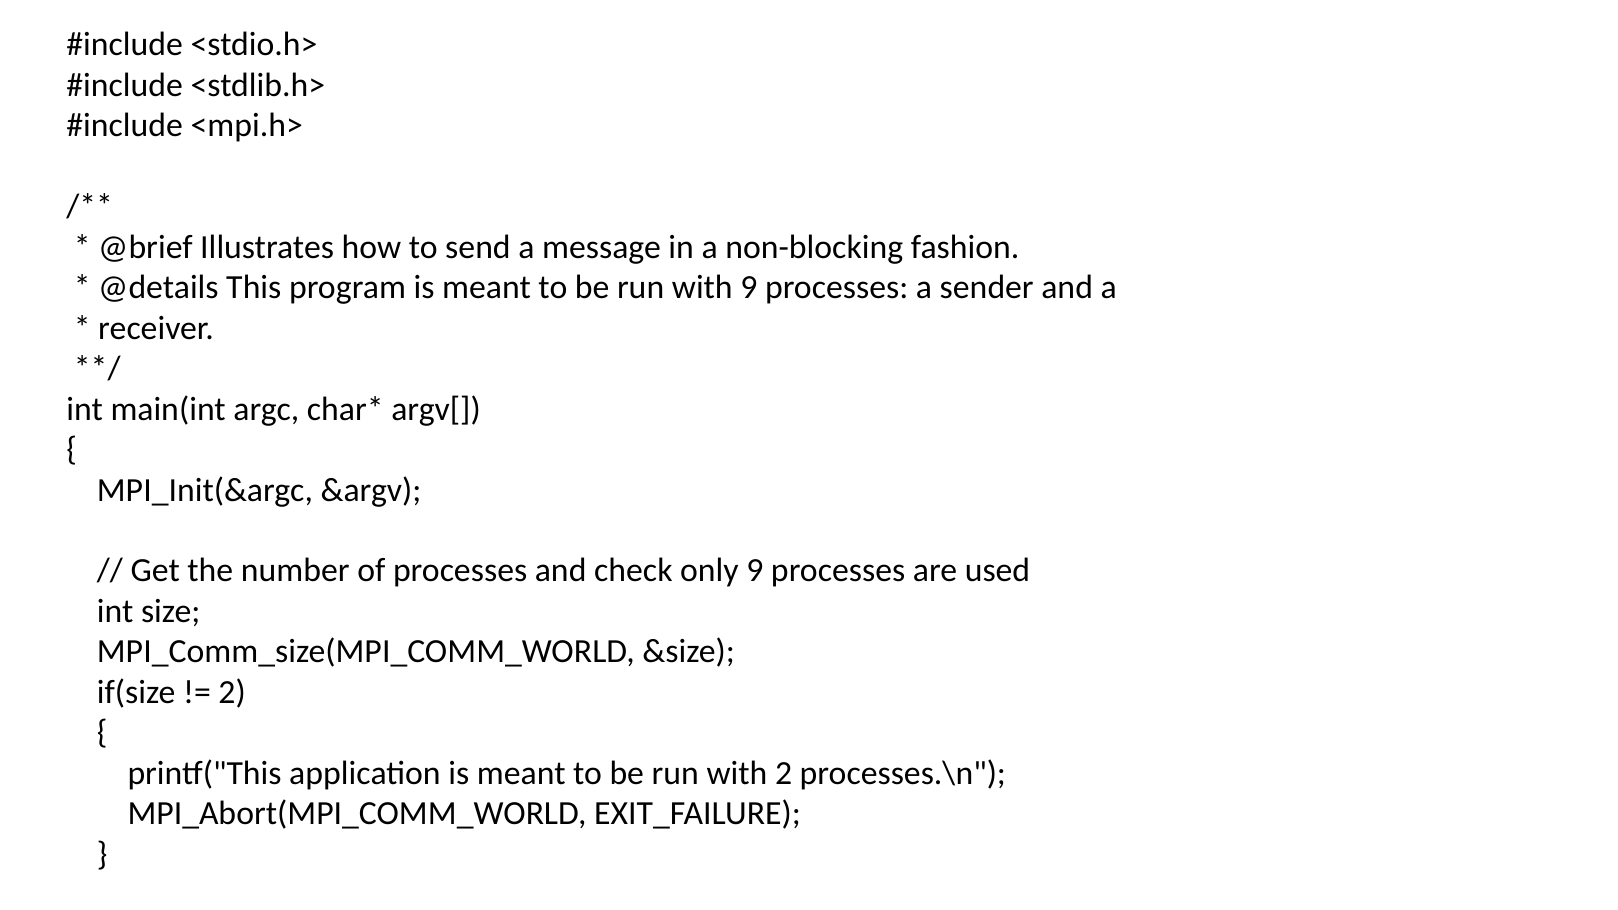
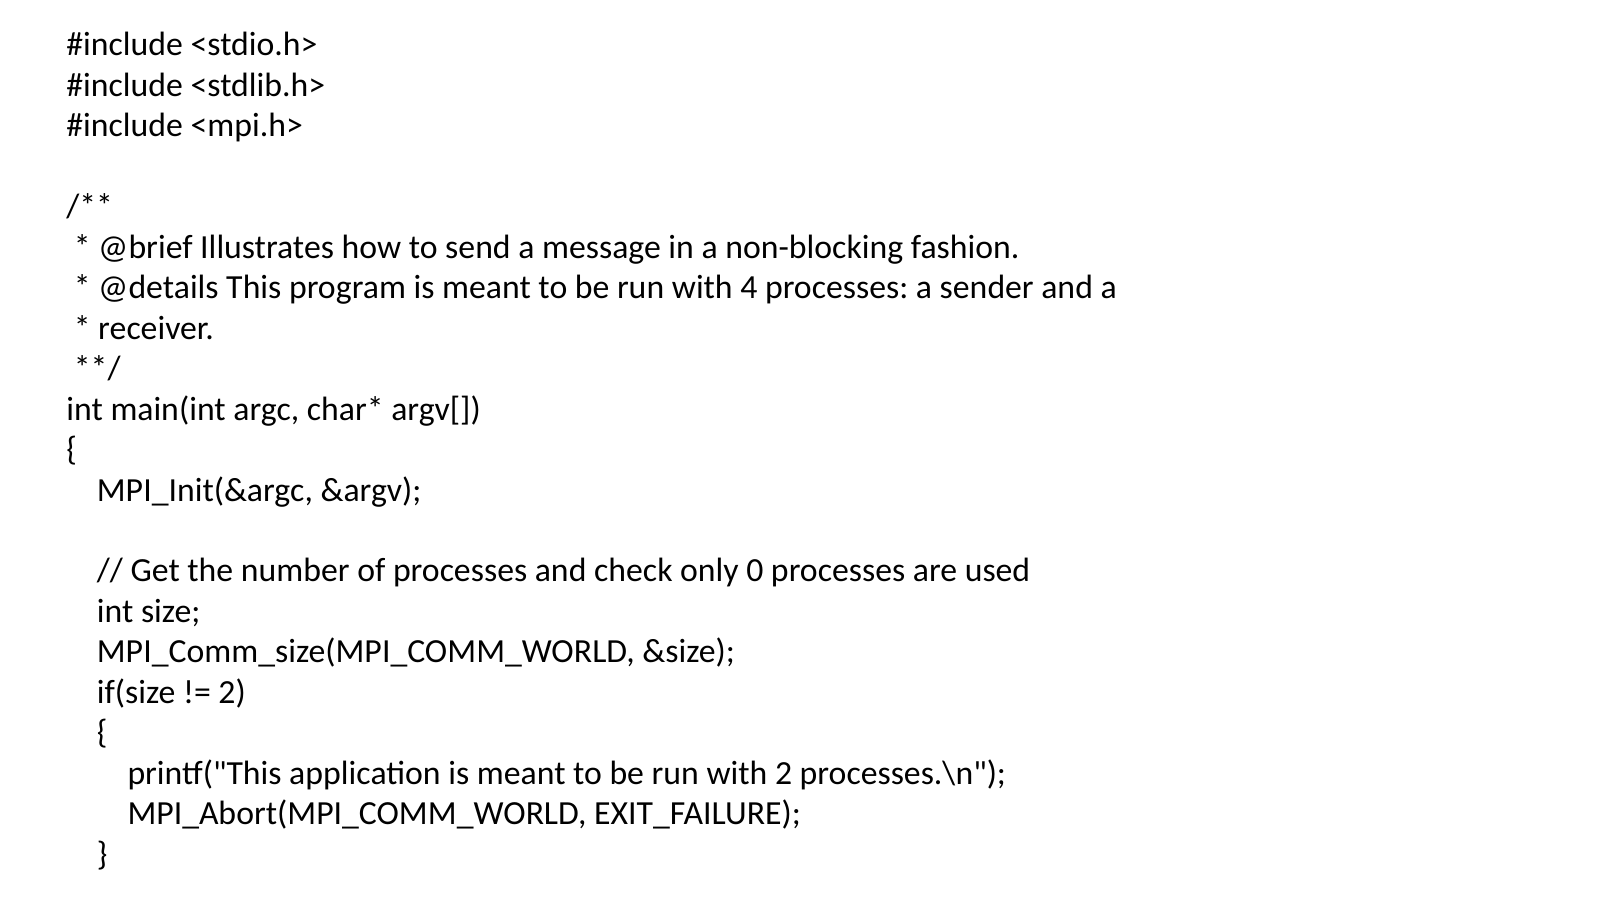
with 9: 9 -> 4
only 9: 9 -> 0
